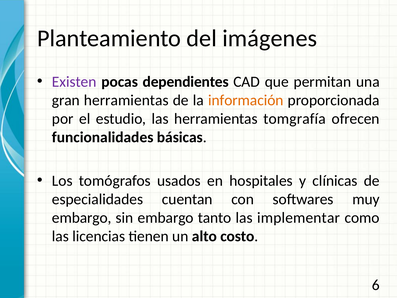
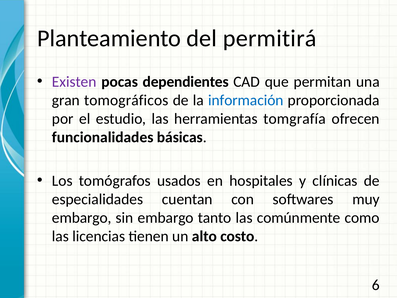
imágenes: imágenes -> permitirá
gran herramientas: herramientas -> tomográficos
información colour: orange -> blue
implementar: implementar -> comúnmente
